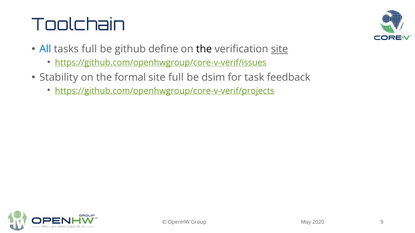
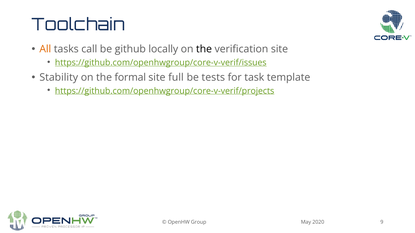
All colour: blue -> orange
tasks full: full -> call
define: define -> locally
site at (279, 49) underline: present -> none
dsim: dsim -> tests
feedback: feedback -> template
